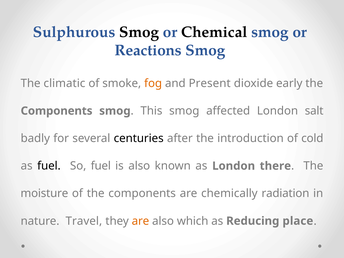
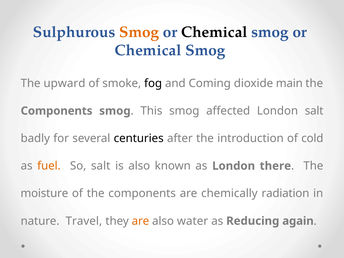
Smog at (139, 32) colour: black -> orange
Reactions at (148, 50): Reactions -> Chemical
climatic: climatic -> upward
fog colour: orange -> black
Present: Present -> Coming
early: early -> main
fuel at (49, 166) colour: black -> orange
So fuel: fuel -> salt
which: which -> water
place: place -> again
